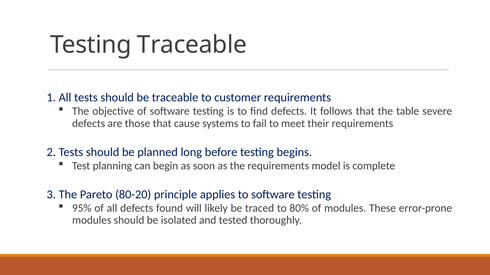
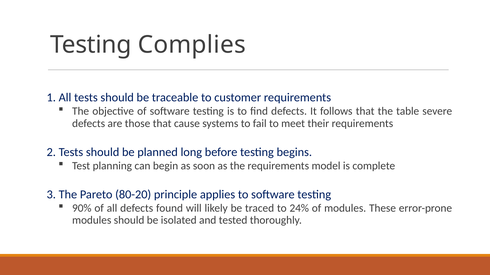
Testing Traceable: Traceable -> Complies
95%: 95% -> 90%
80%: 80% -> 24%
